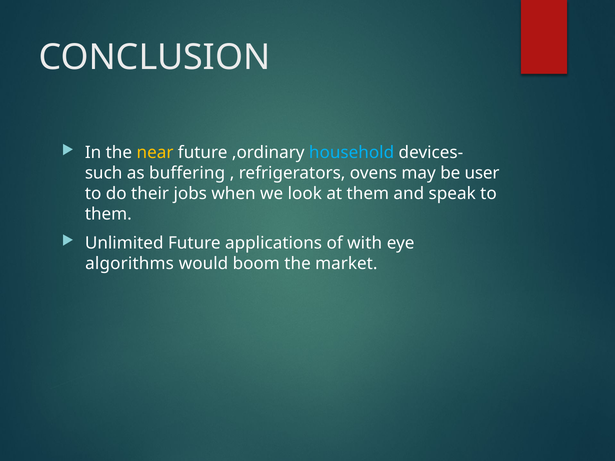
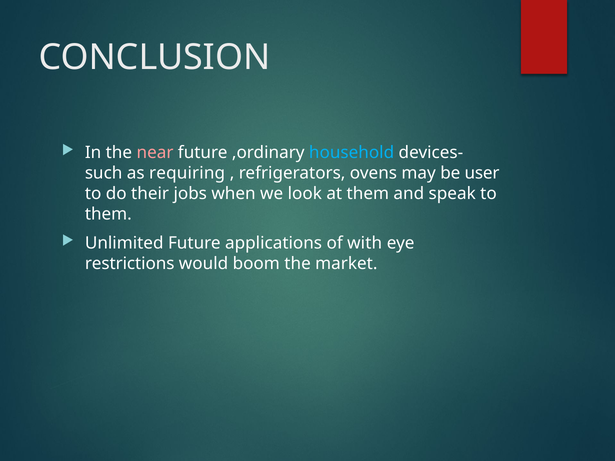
near colour: yellow -> pink
buffering: buffering -> requiring
algorithms: algorithms -> restrictions
